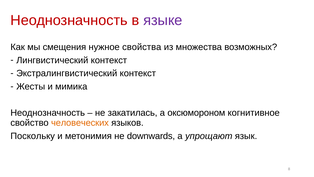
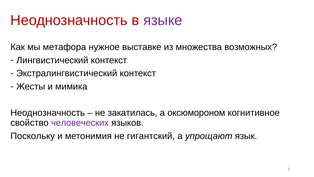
смещения: смещения -> метафора
свойства: свойства -> выставке
человеческих colour: orange -> purple
downwards: downwards -> гигантский
